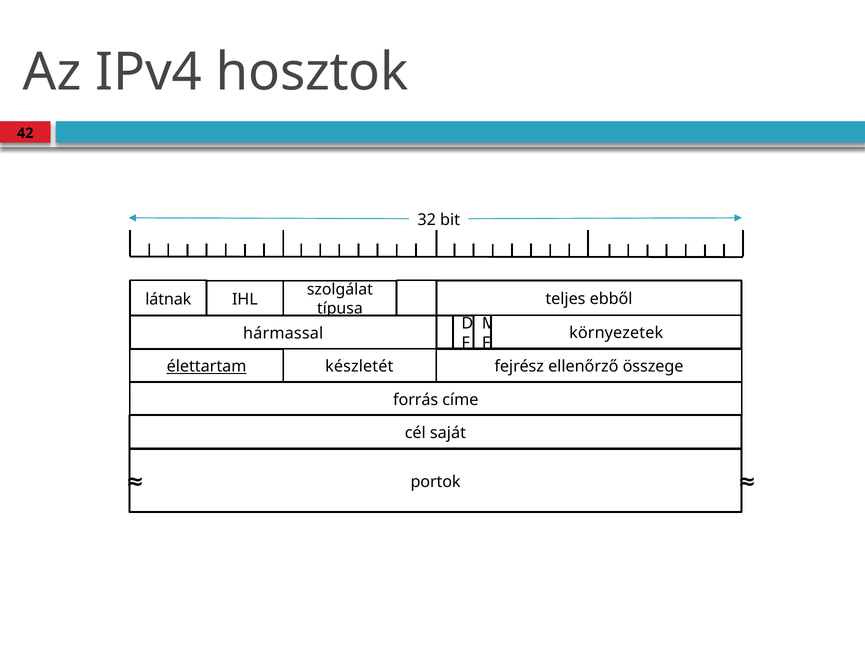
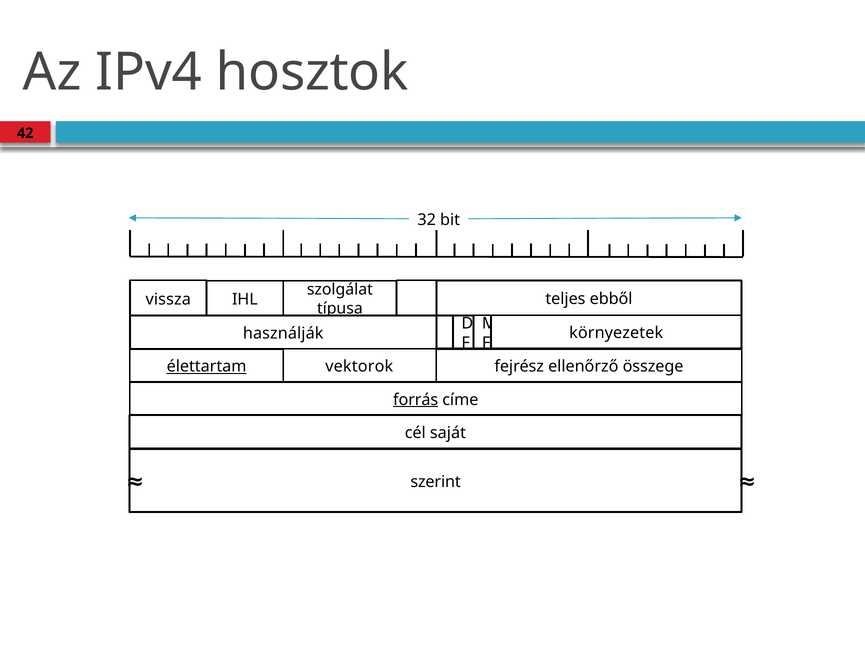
látnak: látnak -> vissza
hármassal: hármassal -> használják
készletét: készletét -> vektorok
forrás underline: none -> present
portok: portok -> szerint
